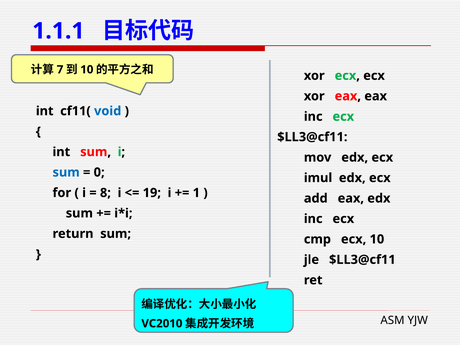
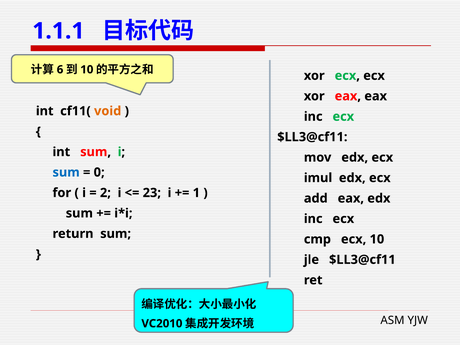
7: 7 -> 6
void colour: blue -> orange
8: 8 -> 2
19: 19 -> 23
